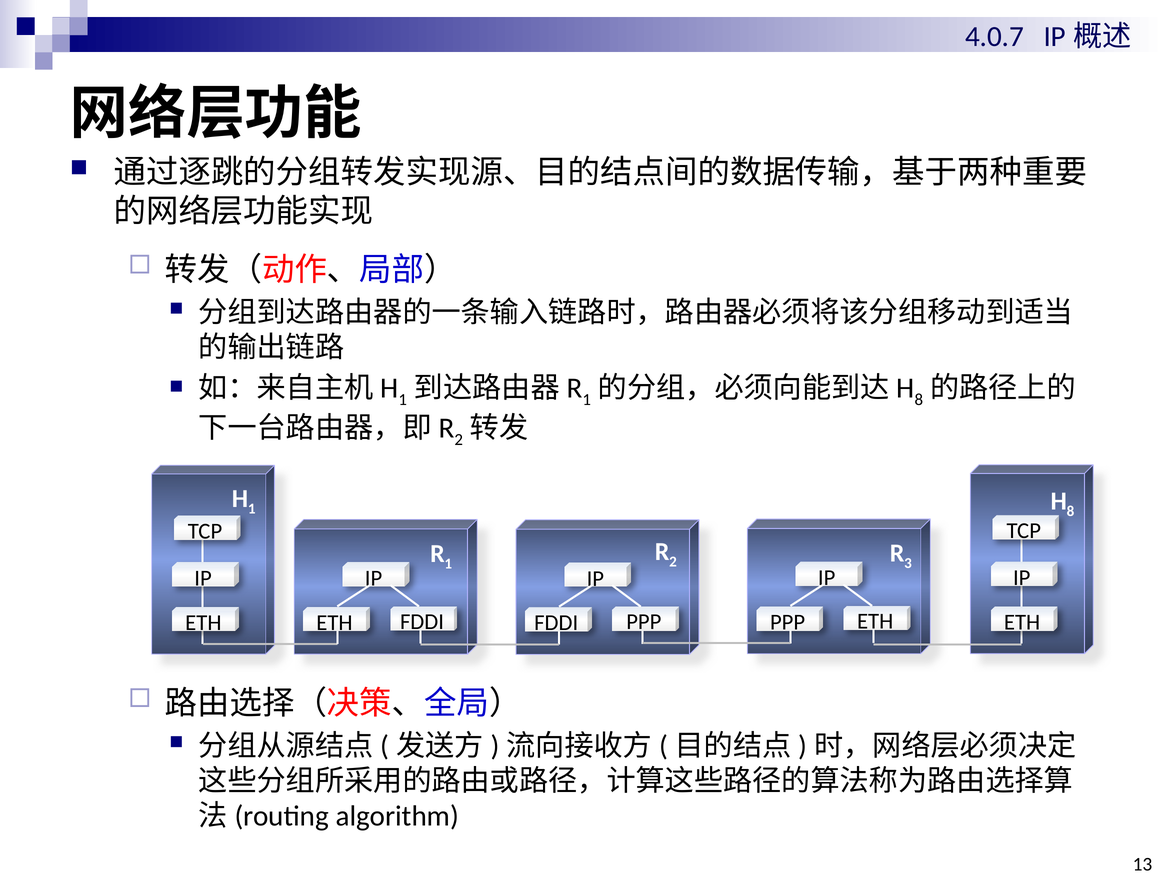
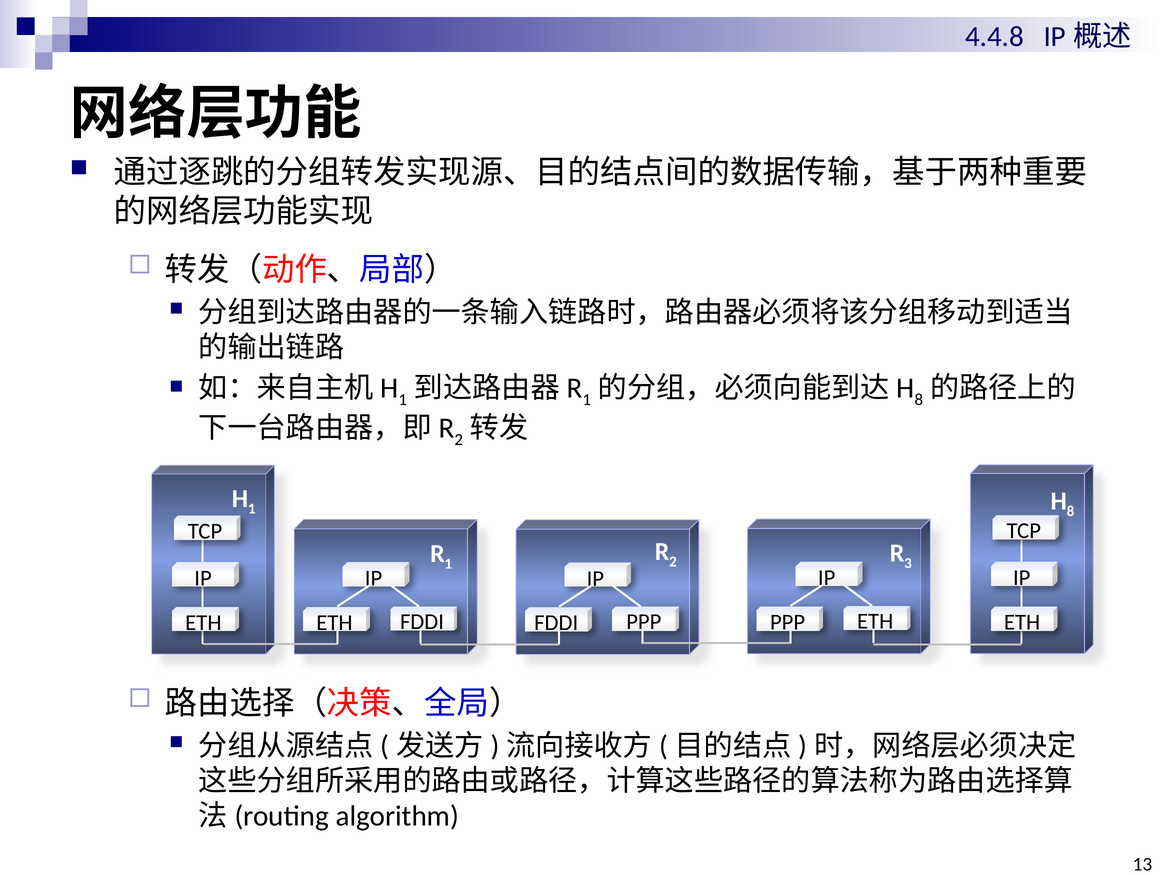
4.0.7: 4.0.7 -> 4.4.8
